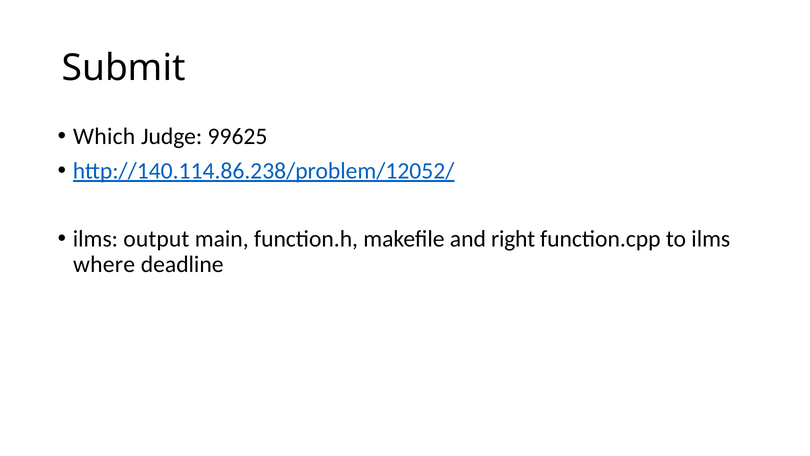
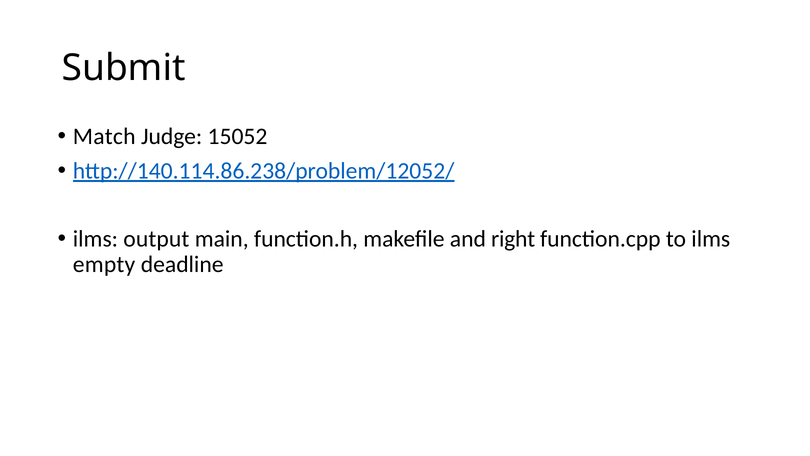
Which: Which -> Match
99625: 99625 -> 15052
where: where -> empty
